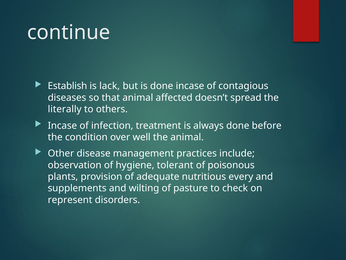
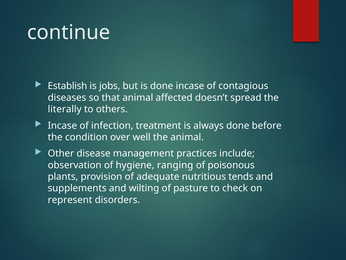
lack: lack -> jobs
tolerant: tolerant -> ranging
every: every -> tends
